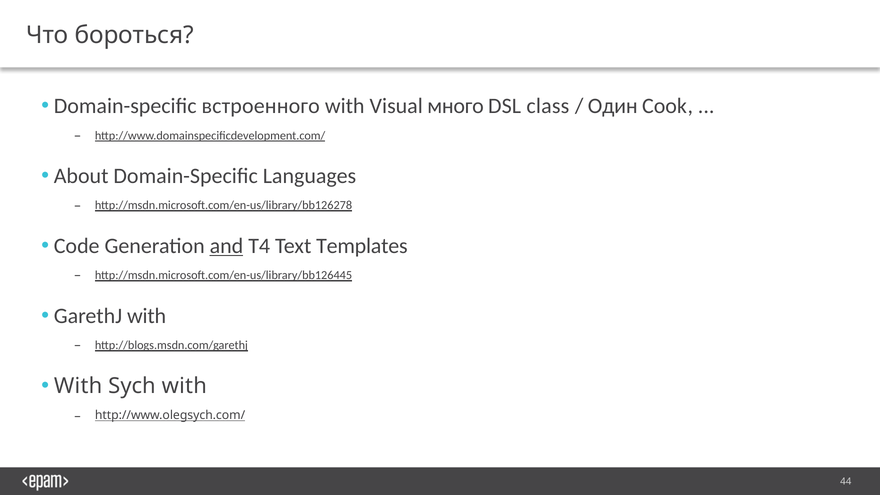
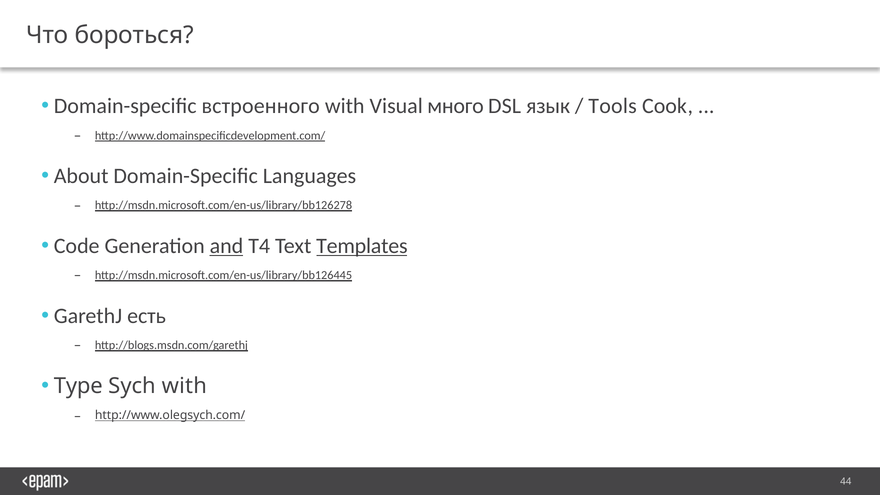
class: class -> язык
Один: Один -> Tools
Templates underline: none -> present
GarethJ with: with -> есть
With at (78, 386): With -> Type
